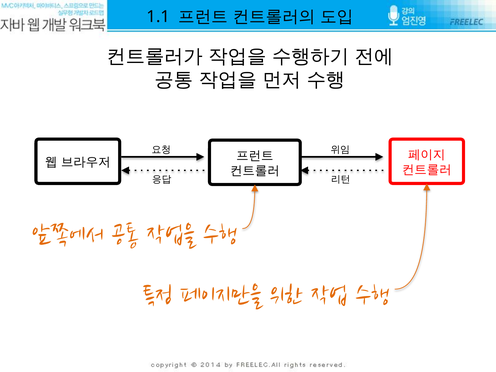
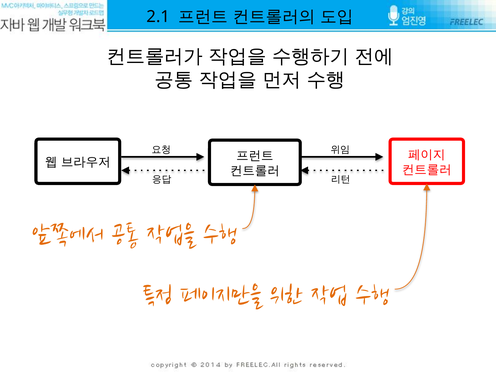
1.1: 1.1 -> 2.1
